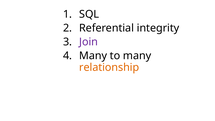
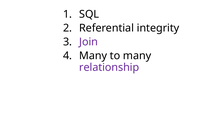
relationship colour: orange -> purple
